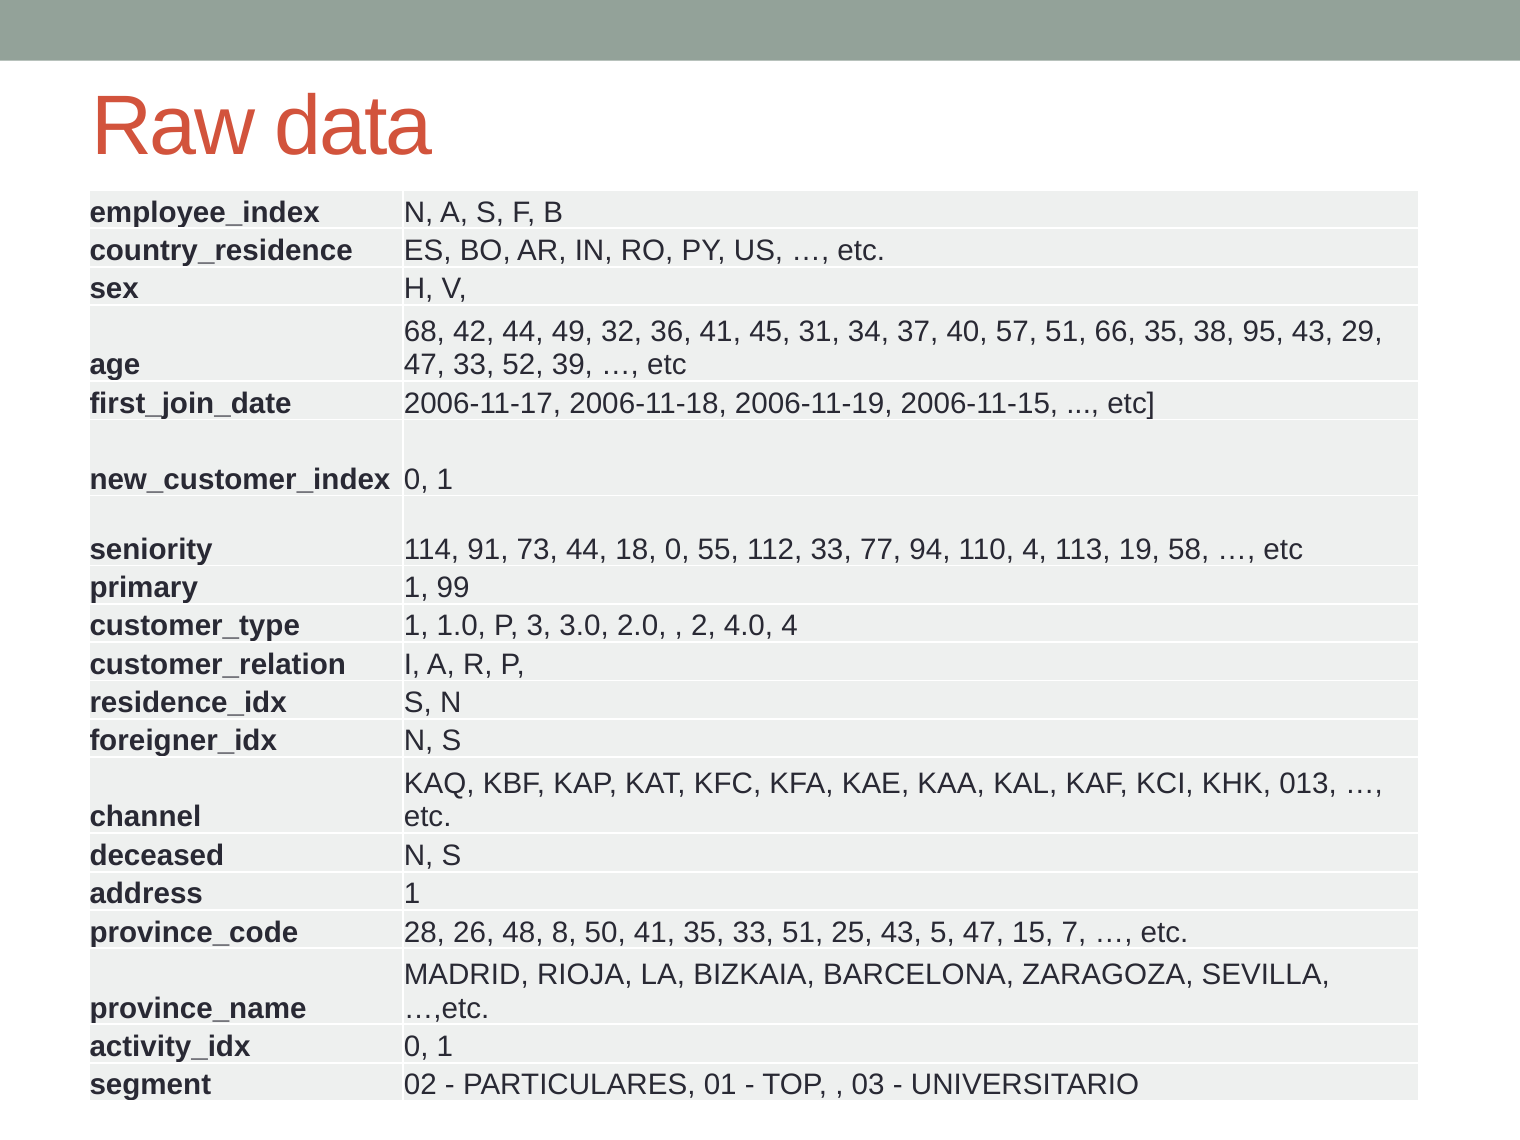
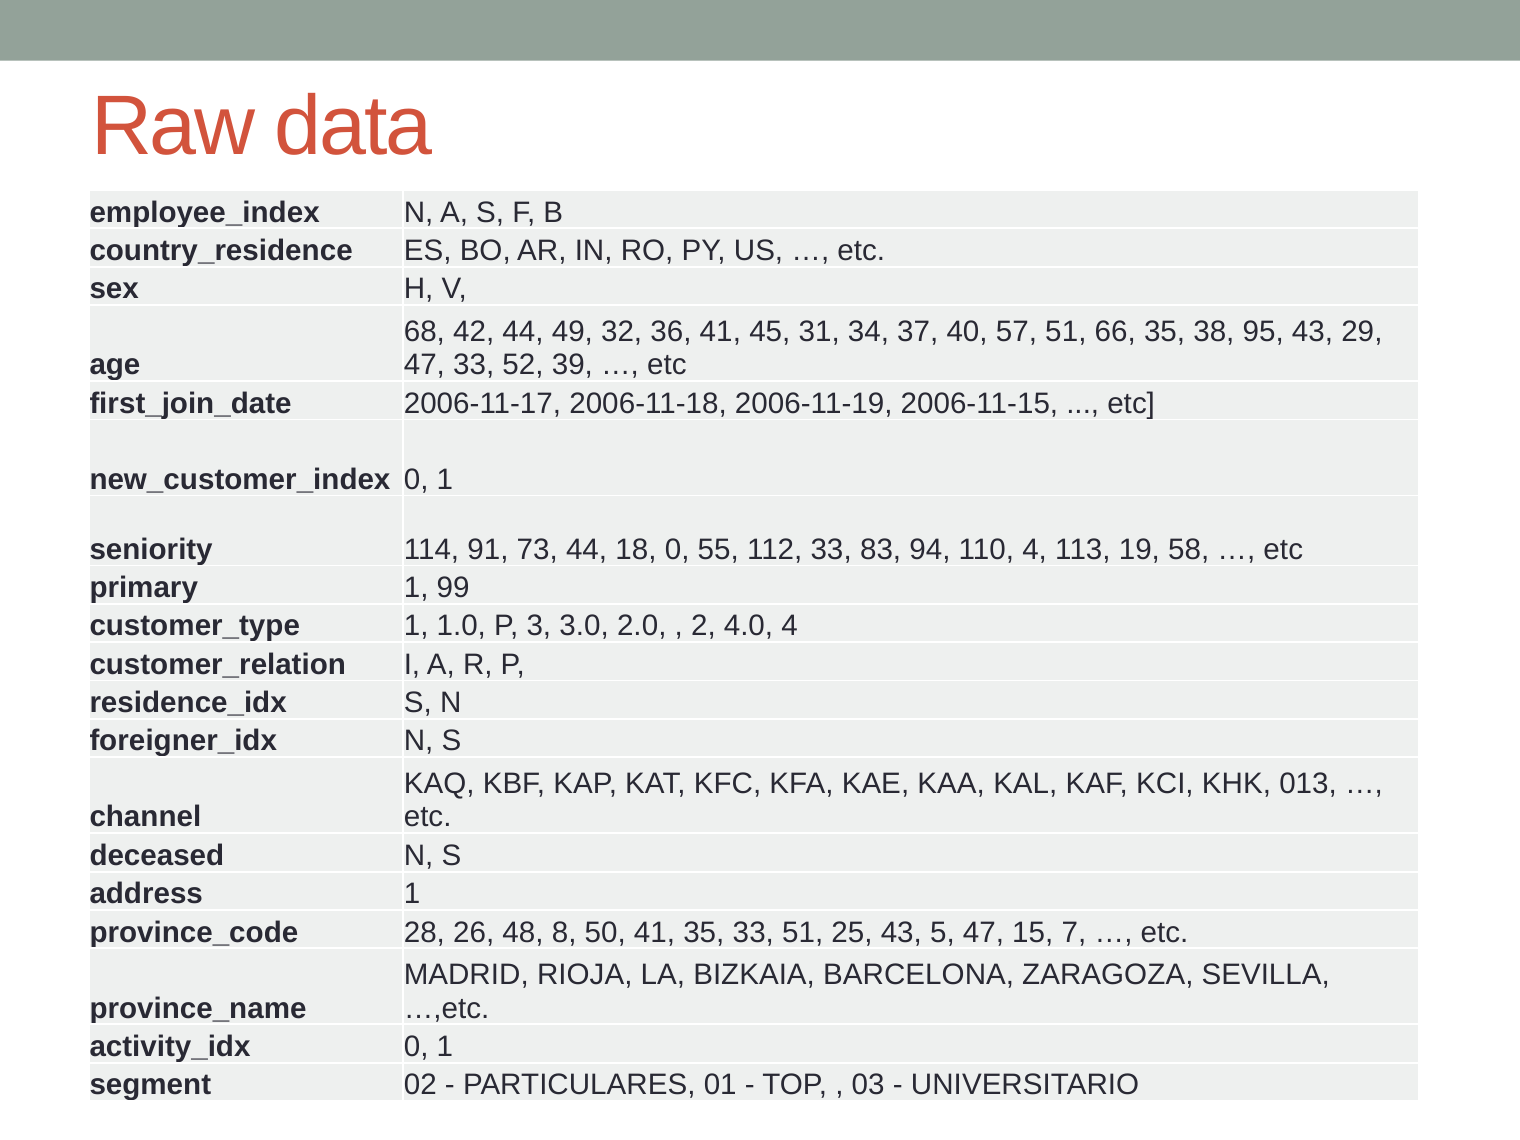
77: 77 -> 83
